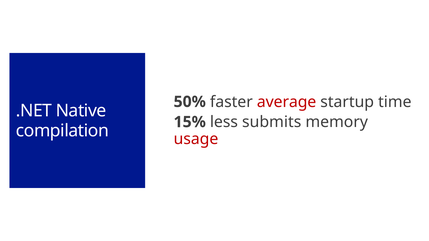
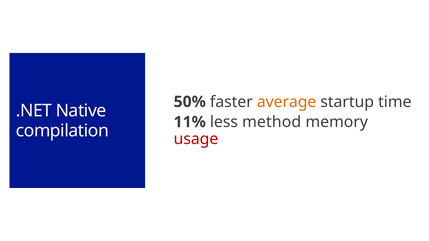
average colour: red -> orange
15%: 15% -> 11%
submits: submits -> method
